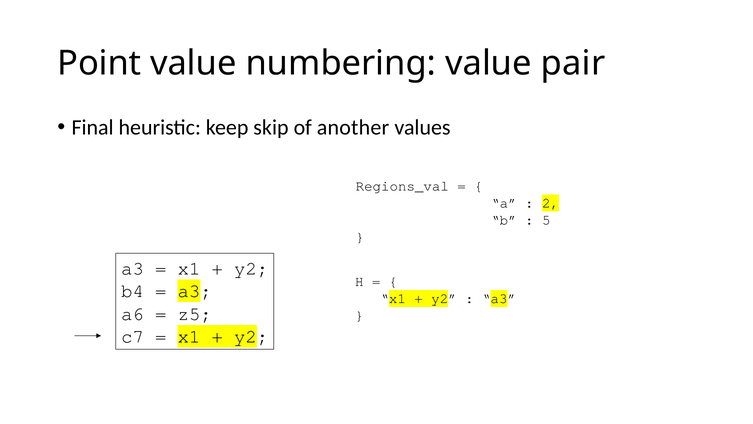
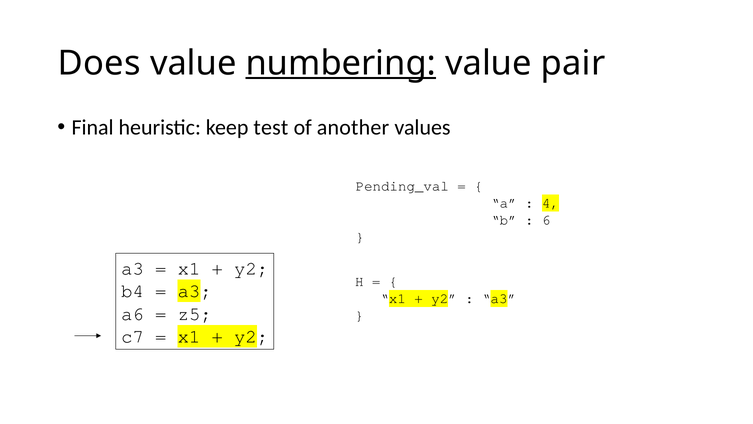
Point: Point -> Does
numbering underline: none -> present
skip: skip -> test
Regions_val: Regions_val -> Pending_val
2: 2 -> 4
5: 5 -> 6
